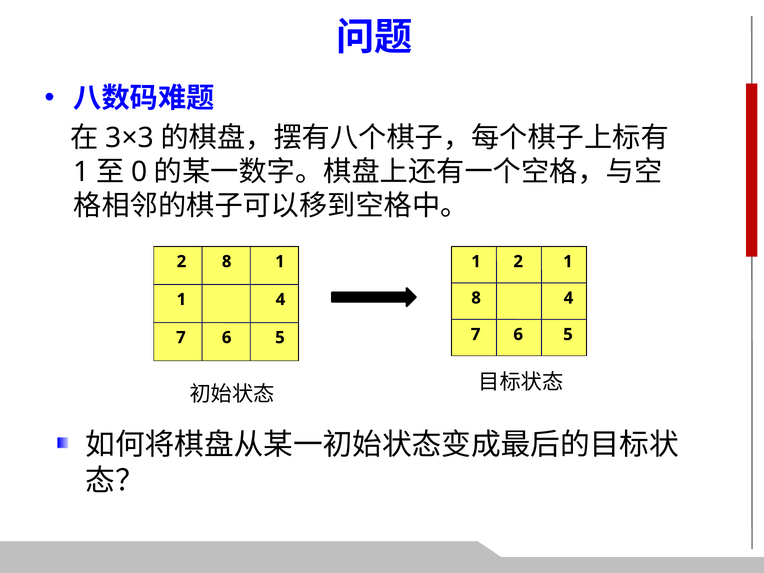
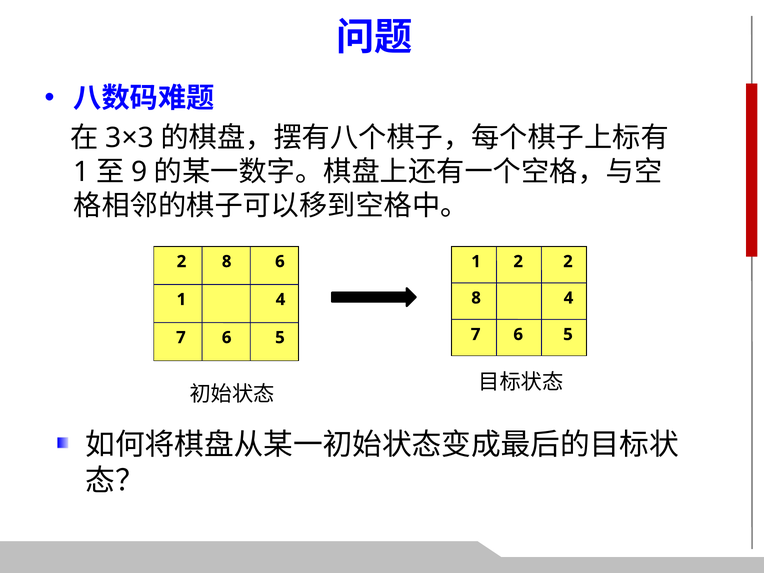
0: 0 -> 9
2 1: 1 -> 6
1 at (568, 262): 1 -> 2
